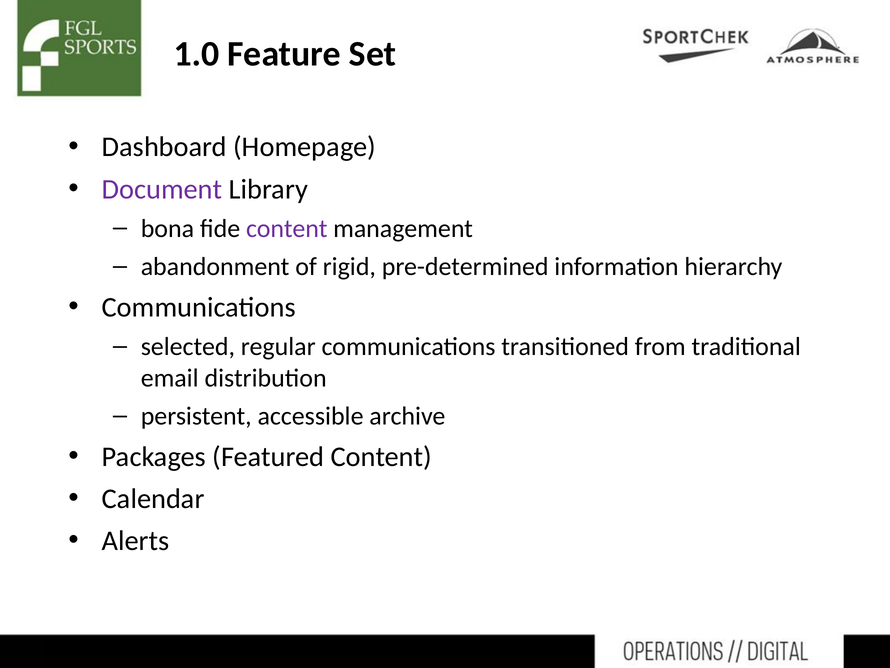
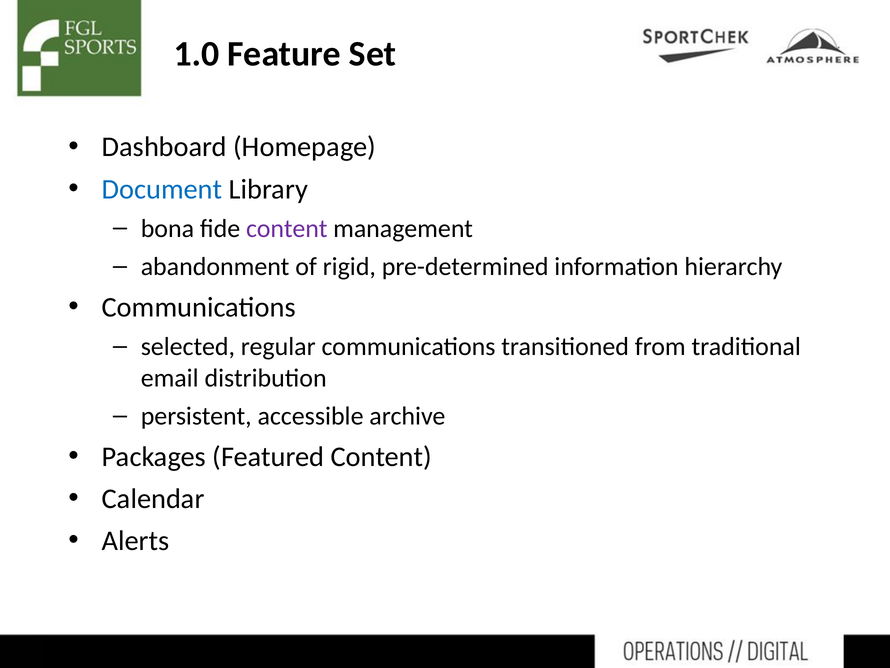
Document colour: purple -> blue
